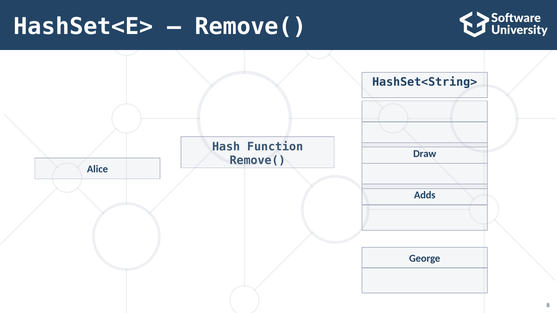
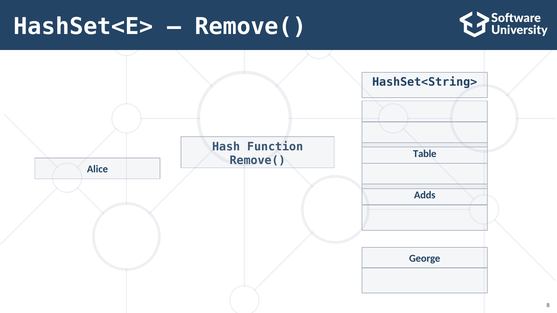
Draw: Draw -> Table
